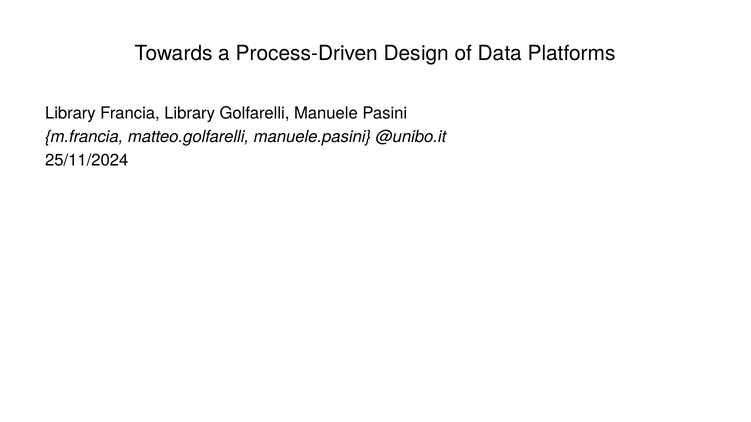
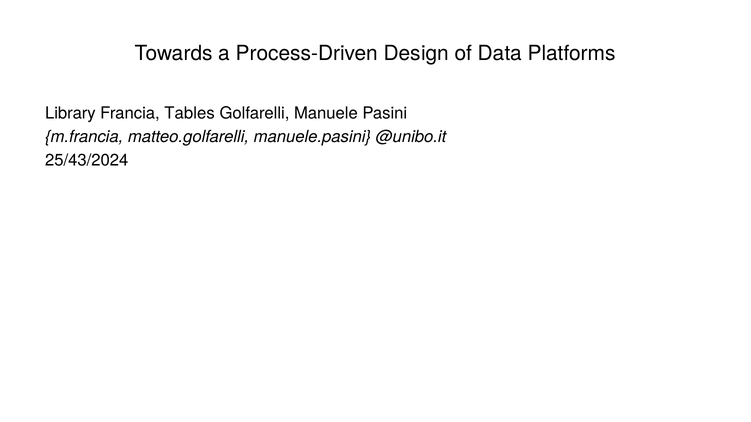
Francia Library: Library -> Tables
25/11/2024: 25/11/2024 -> 25/43/2024
